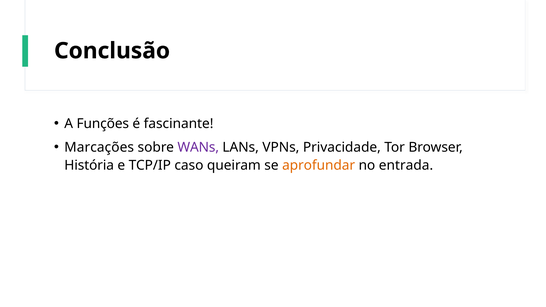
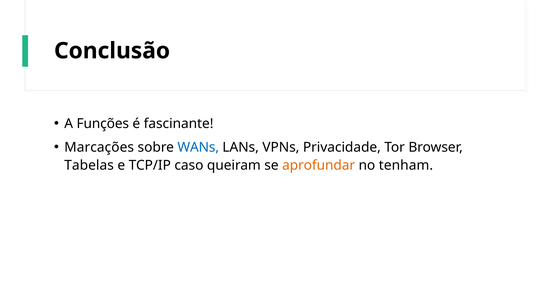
WANs colour: purple -> blue
História: História -> Tabelas
entrada: entrada -> tenham
